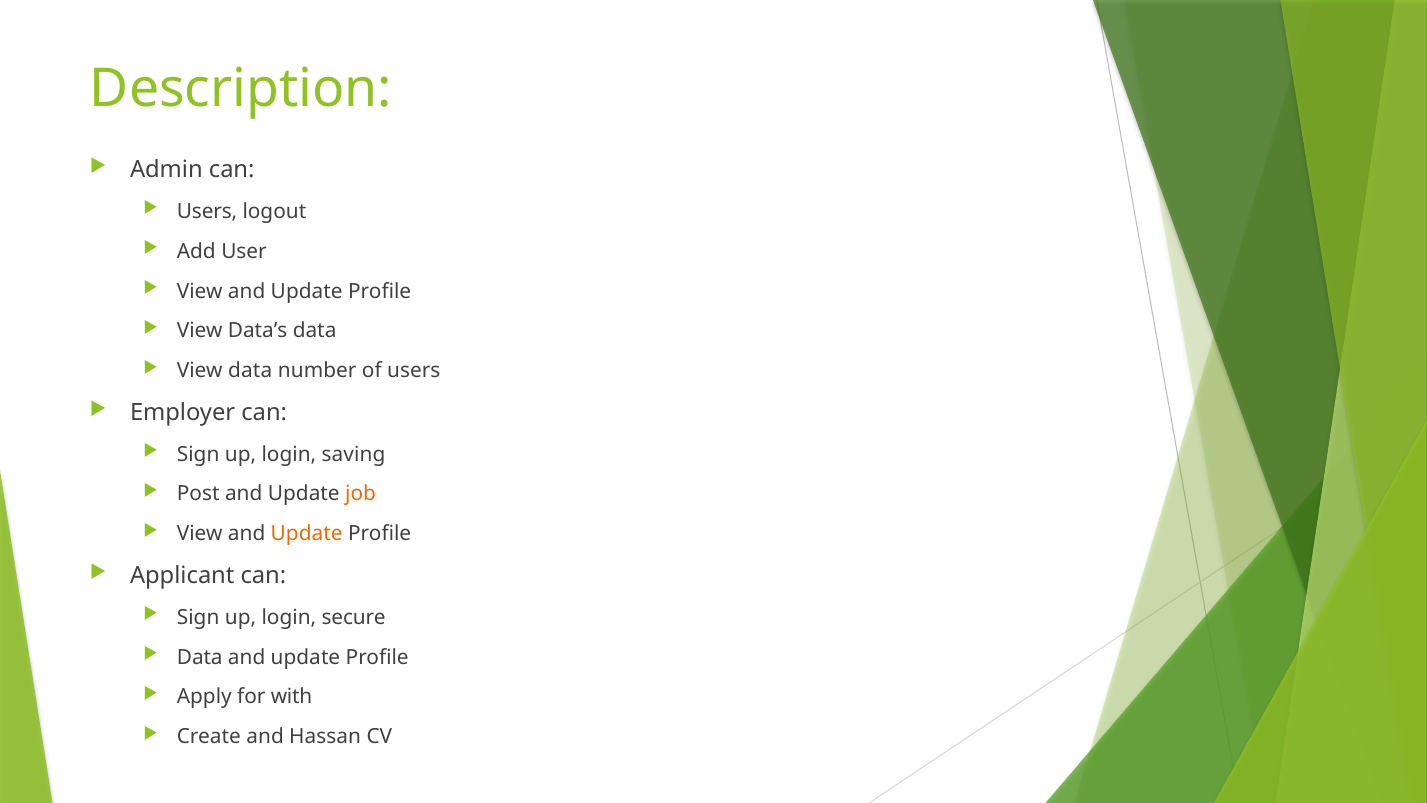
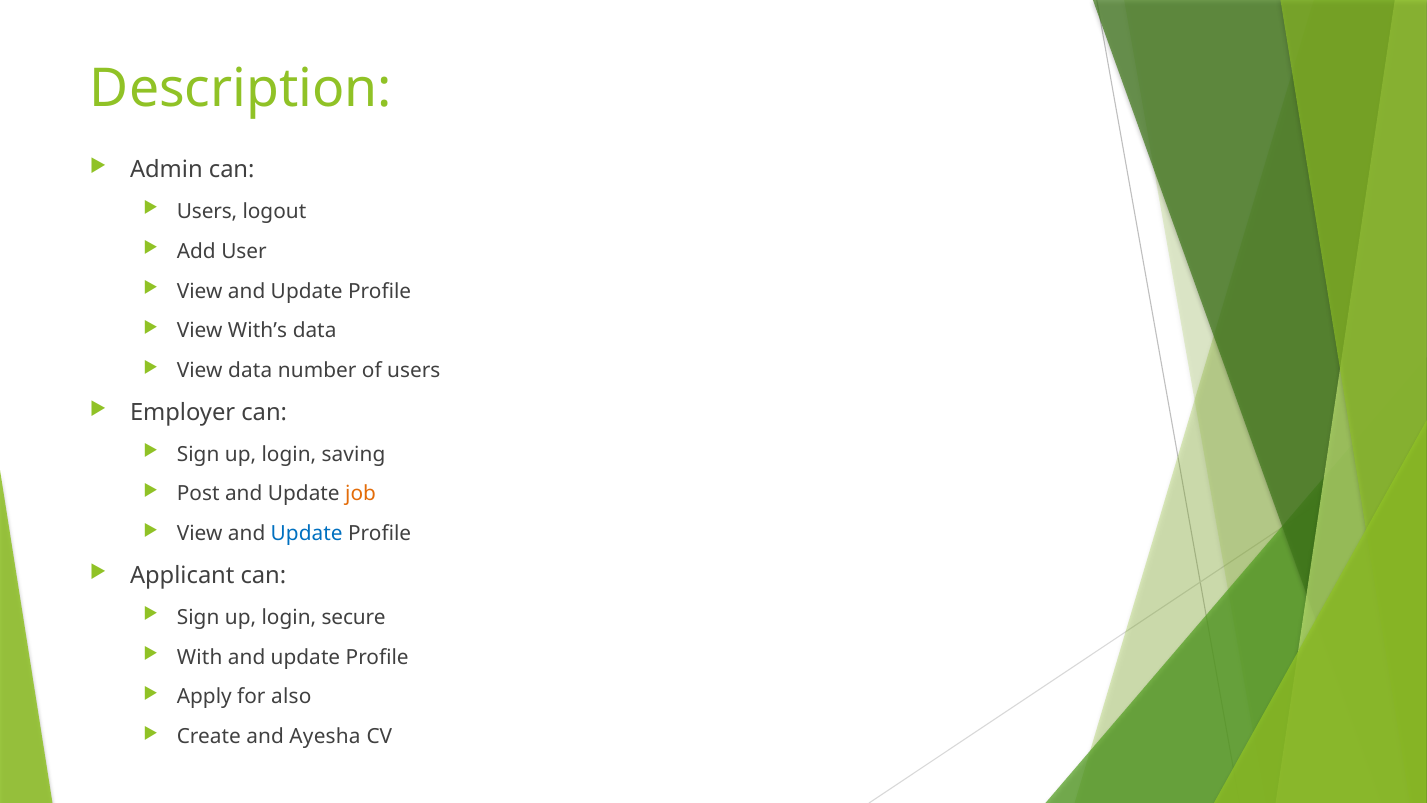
Data’s: Data’s -> With’s
Update at (307, 534) colour: orange -> blue
Data at (200, 657): Data -> With
with: with -> also
Hassan: Hassan -> Ayesha
